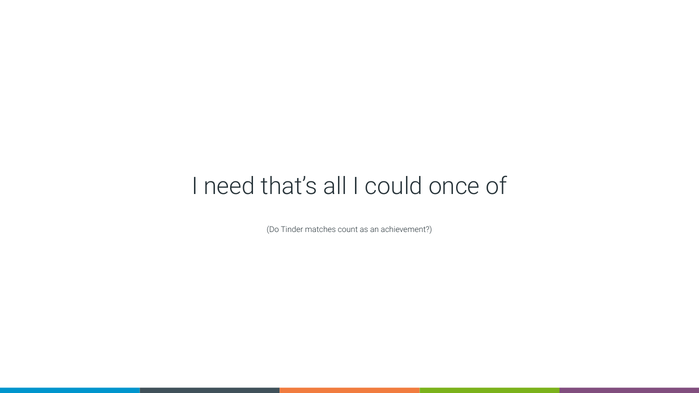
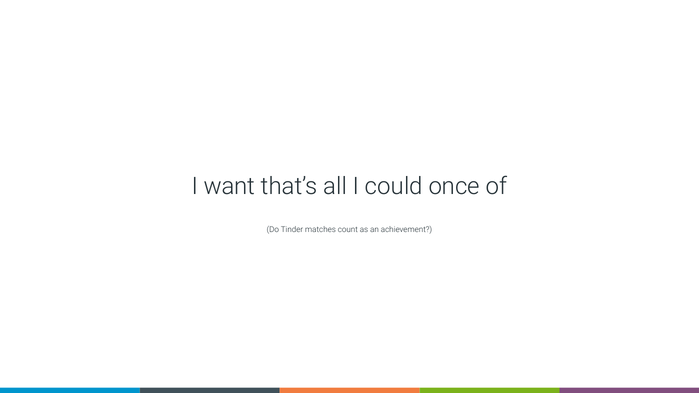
need: need -> want
